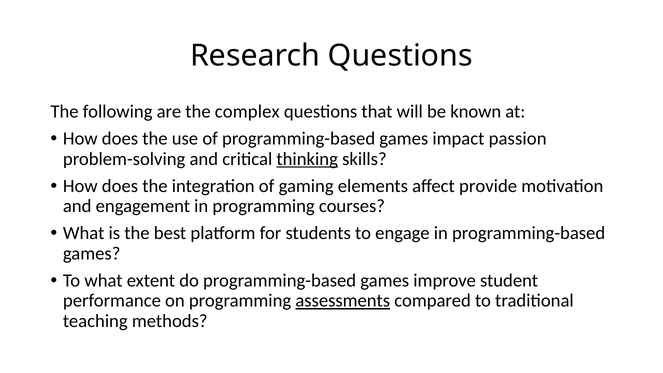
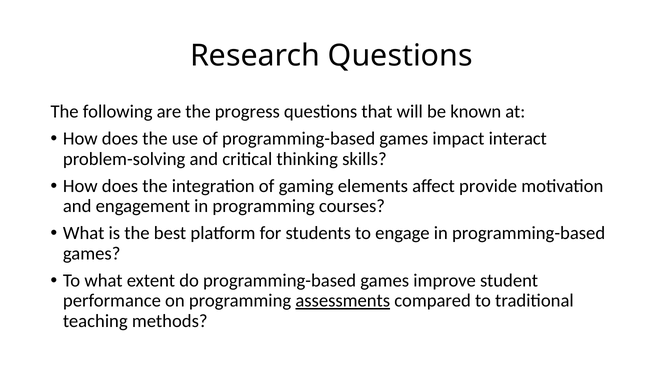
complex: complex -> progress
passion: passion -> interact
thinking underline: present -> none
